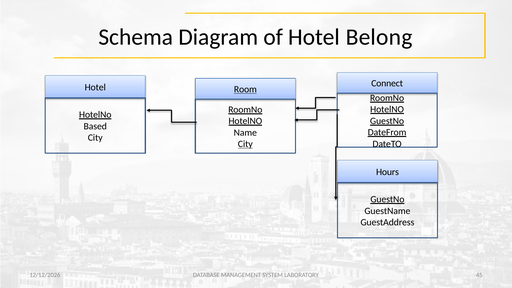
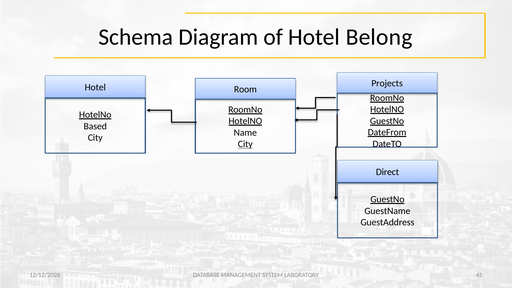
Connect: Connect -> Projects
Room underline: present -> none
Hours: Hours -> Direct
